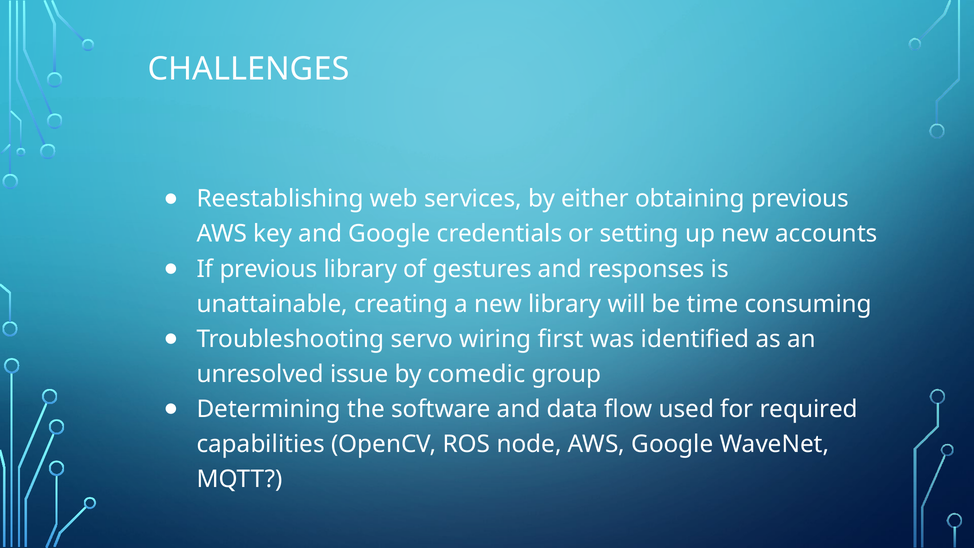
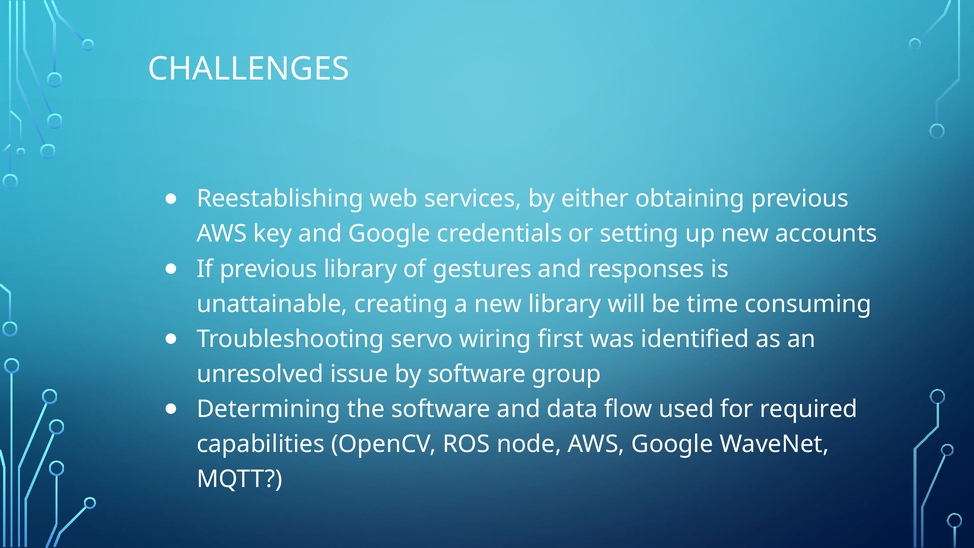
by comedic: comedic -> software
